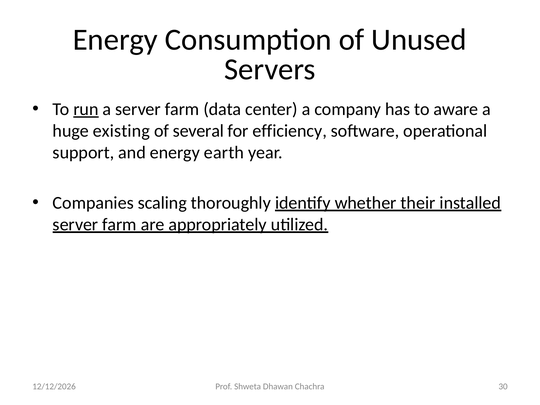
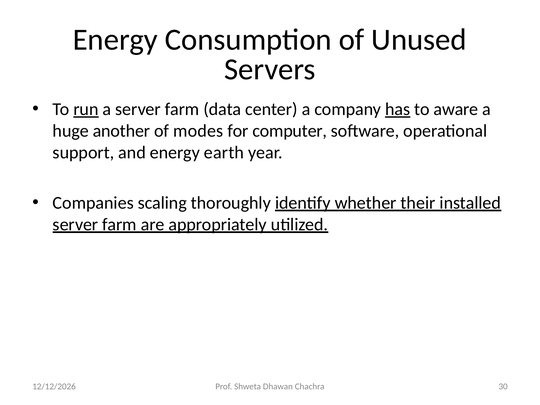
has underline: none -> present
existing: existing -> another
several: several -> modes
efficiency: efficiency -> computer
